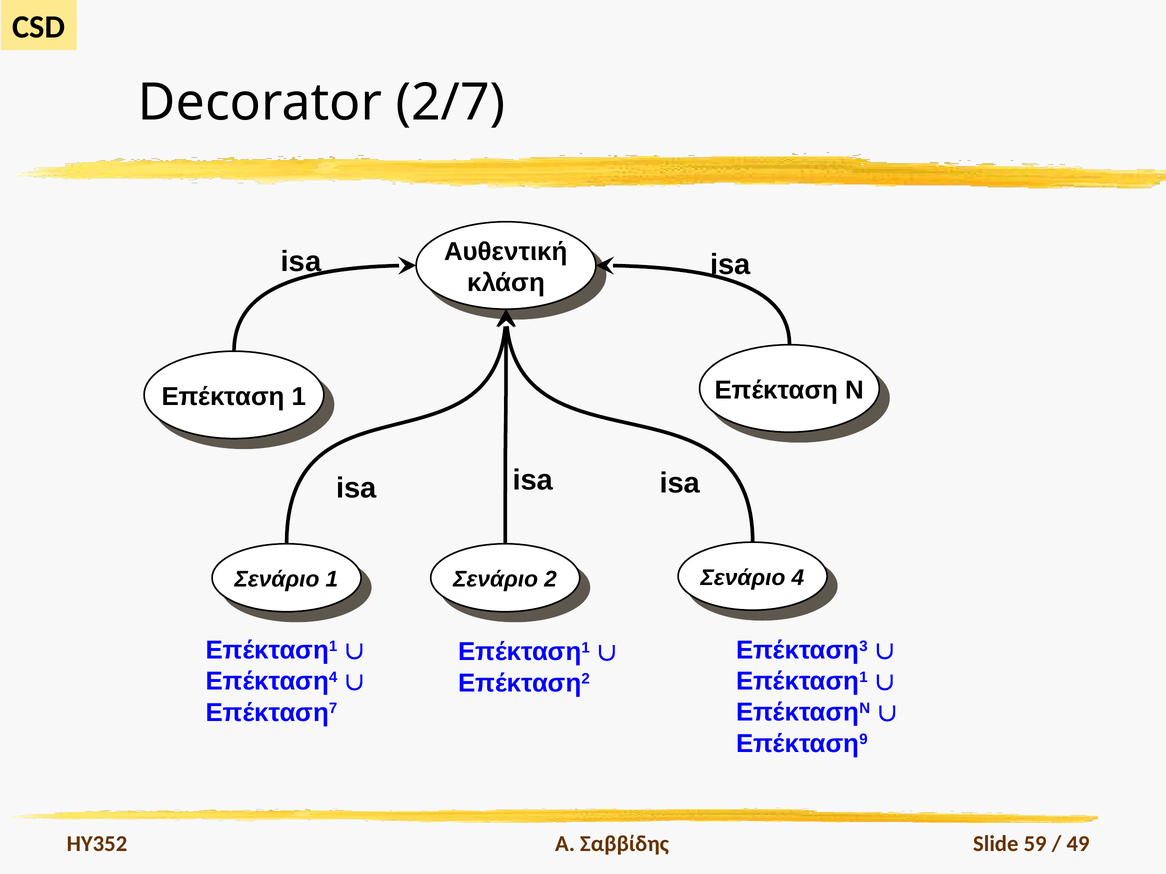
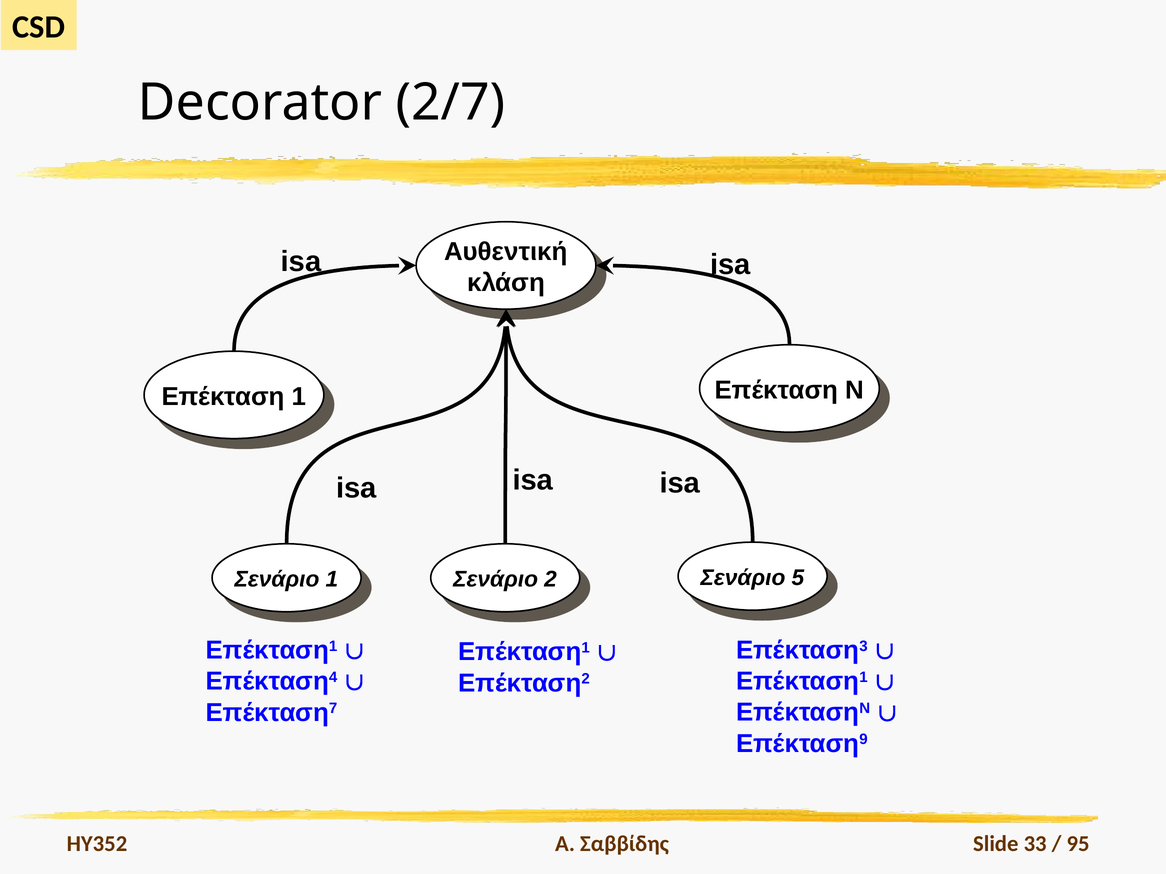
4: 4 -> 5
59: 59 -> 33
49: 49 -> 95
